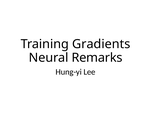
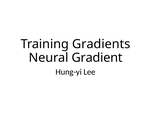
Remarks: Remarks -> Gradient
